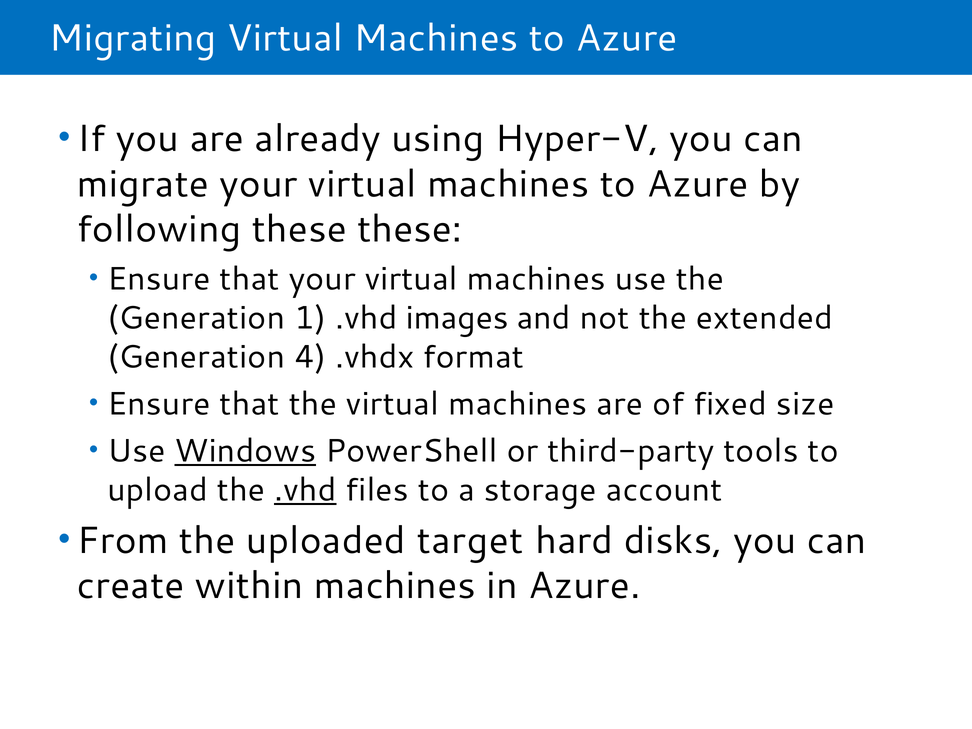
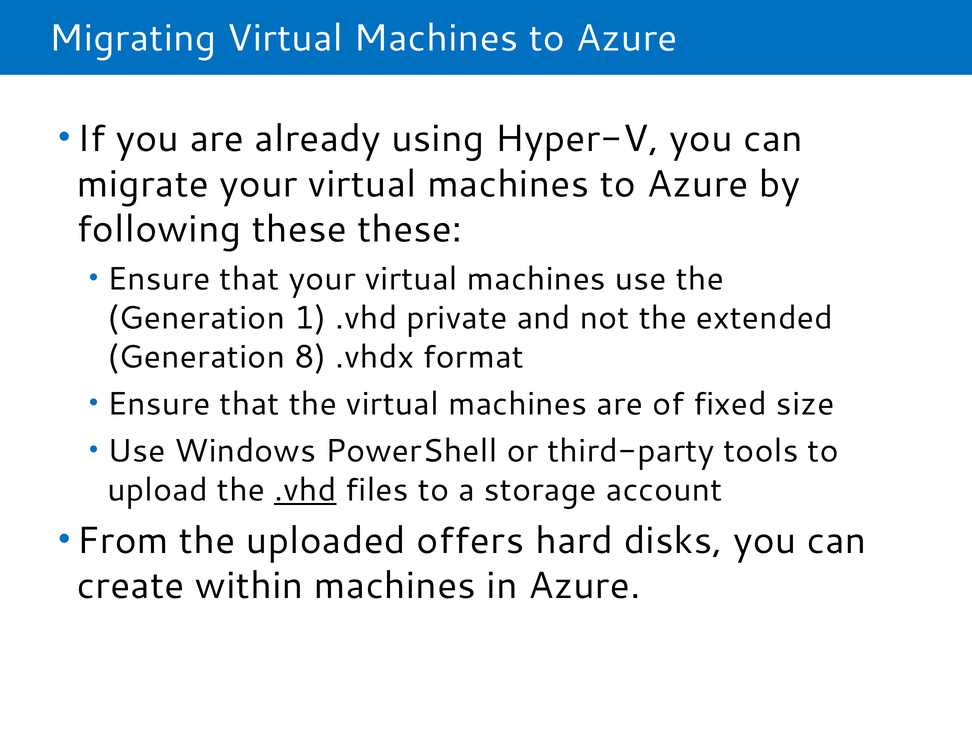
images: images -> private
4: 4 -> 8
Windows underline: present -> none
target: target -> offers
